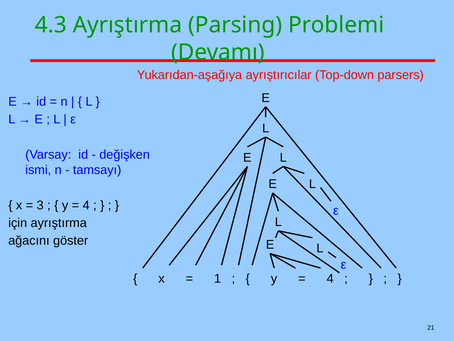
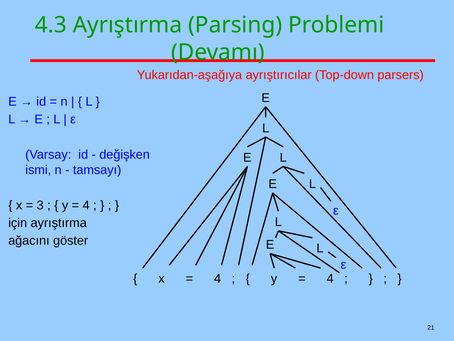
1 at (218, 278): 1 -> 4
